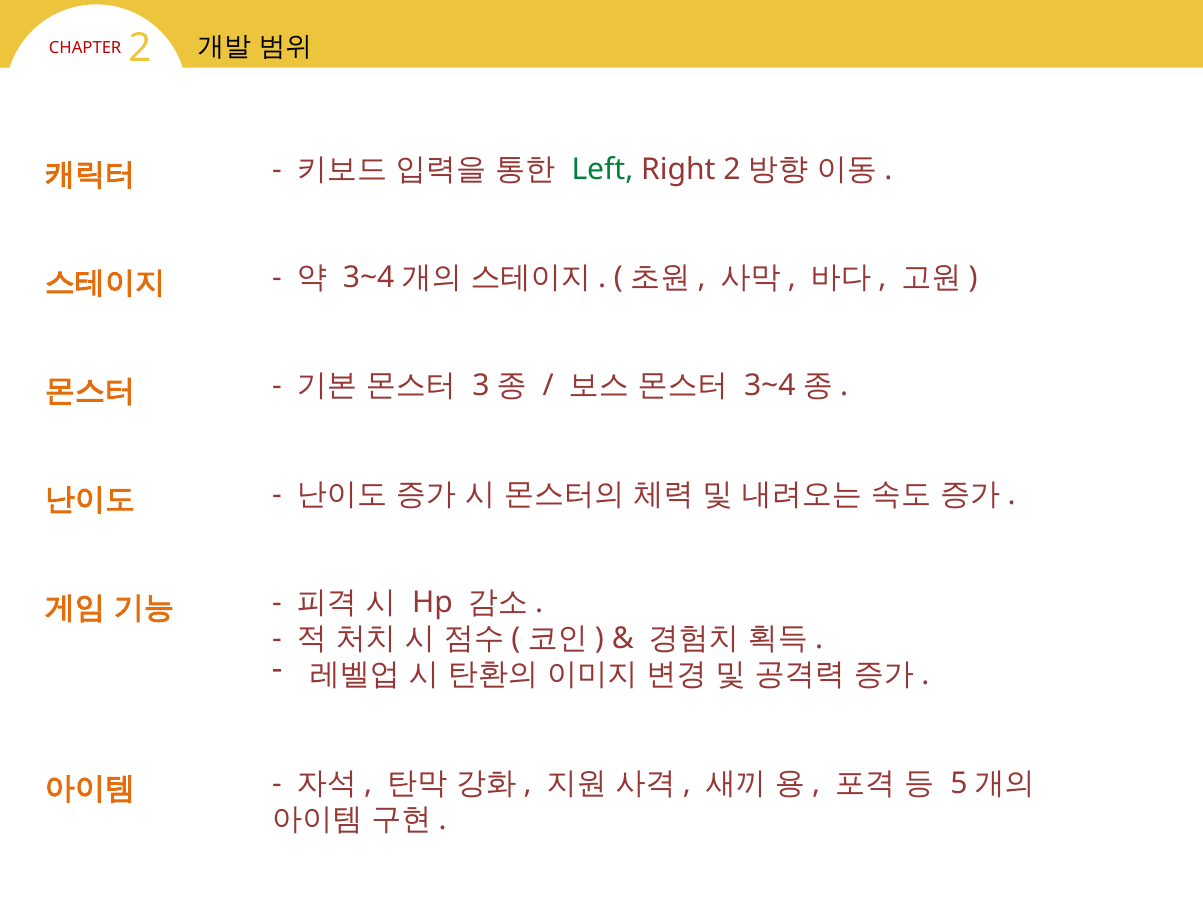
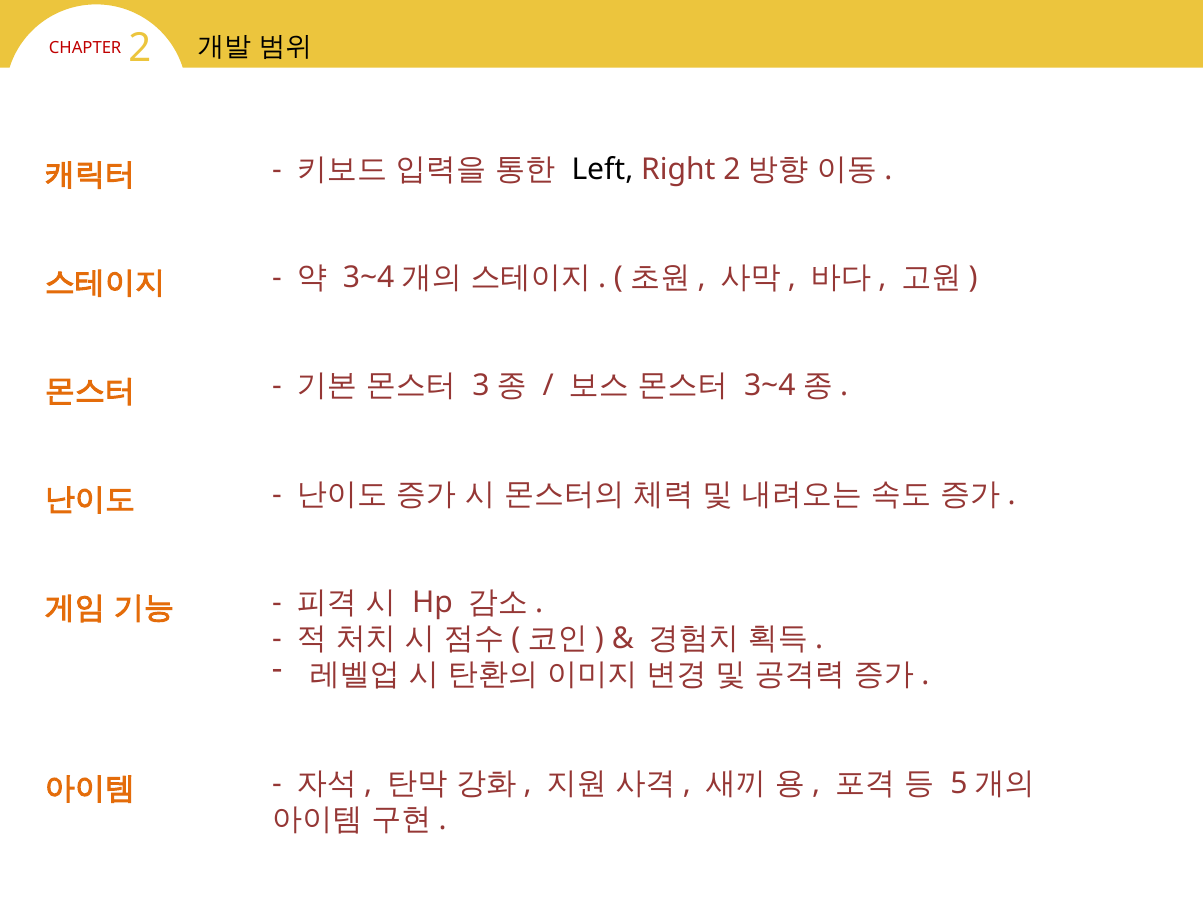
Left colour: green -> black
